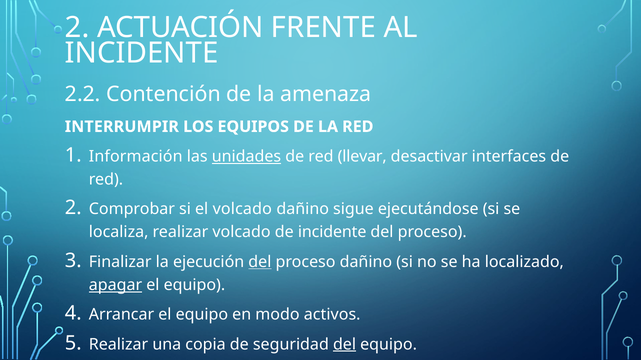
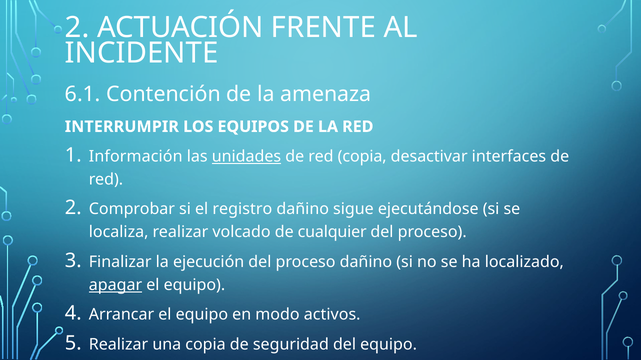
2.2: 2.2 -> 6.1
red llevar: llevar -> copia
el volcado: volcado -> registro
de incidente: incidente -> cualquier
del at (260, 262) underline: present -> none
del at (345, 345) underline: present -> none
